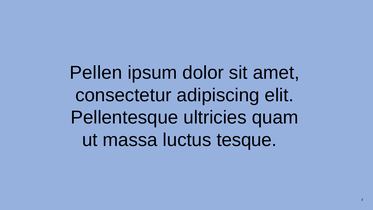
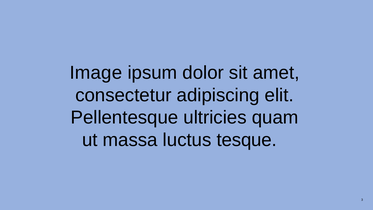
Pellen: Pellen -> Image
